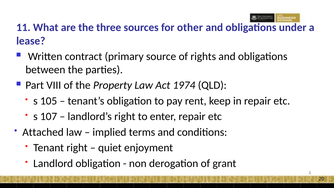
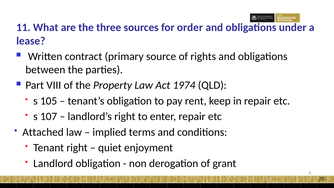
other: other -> order
